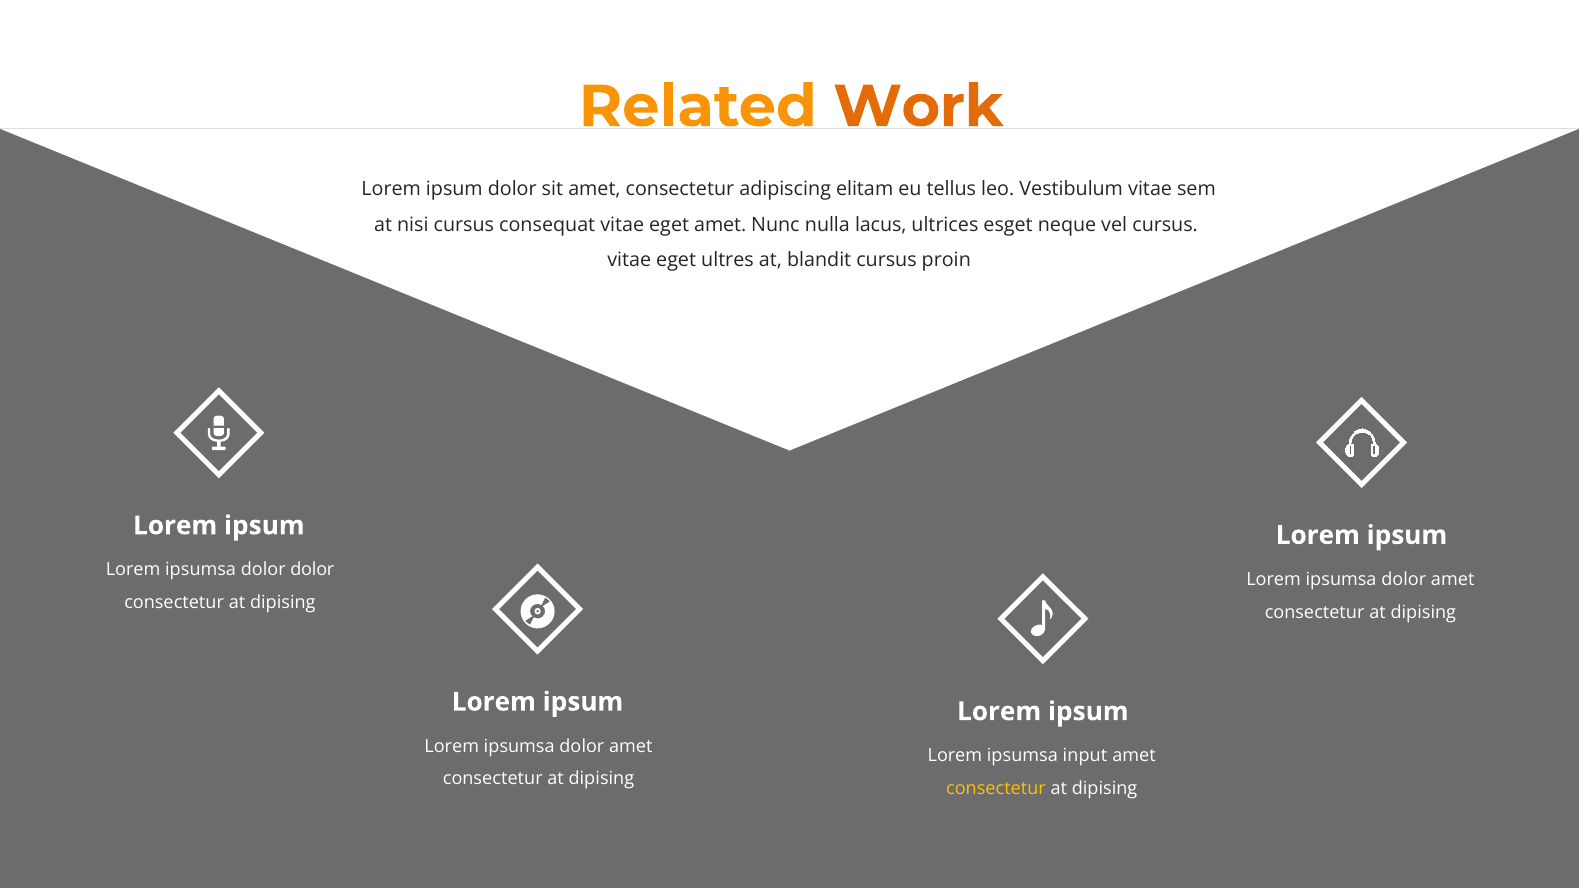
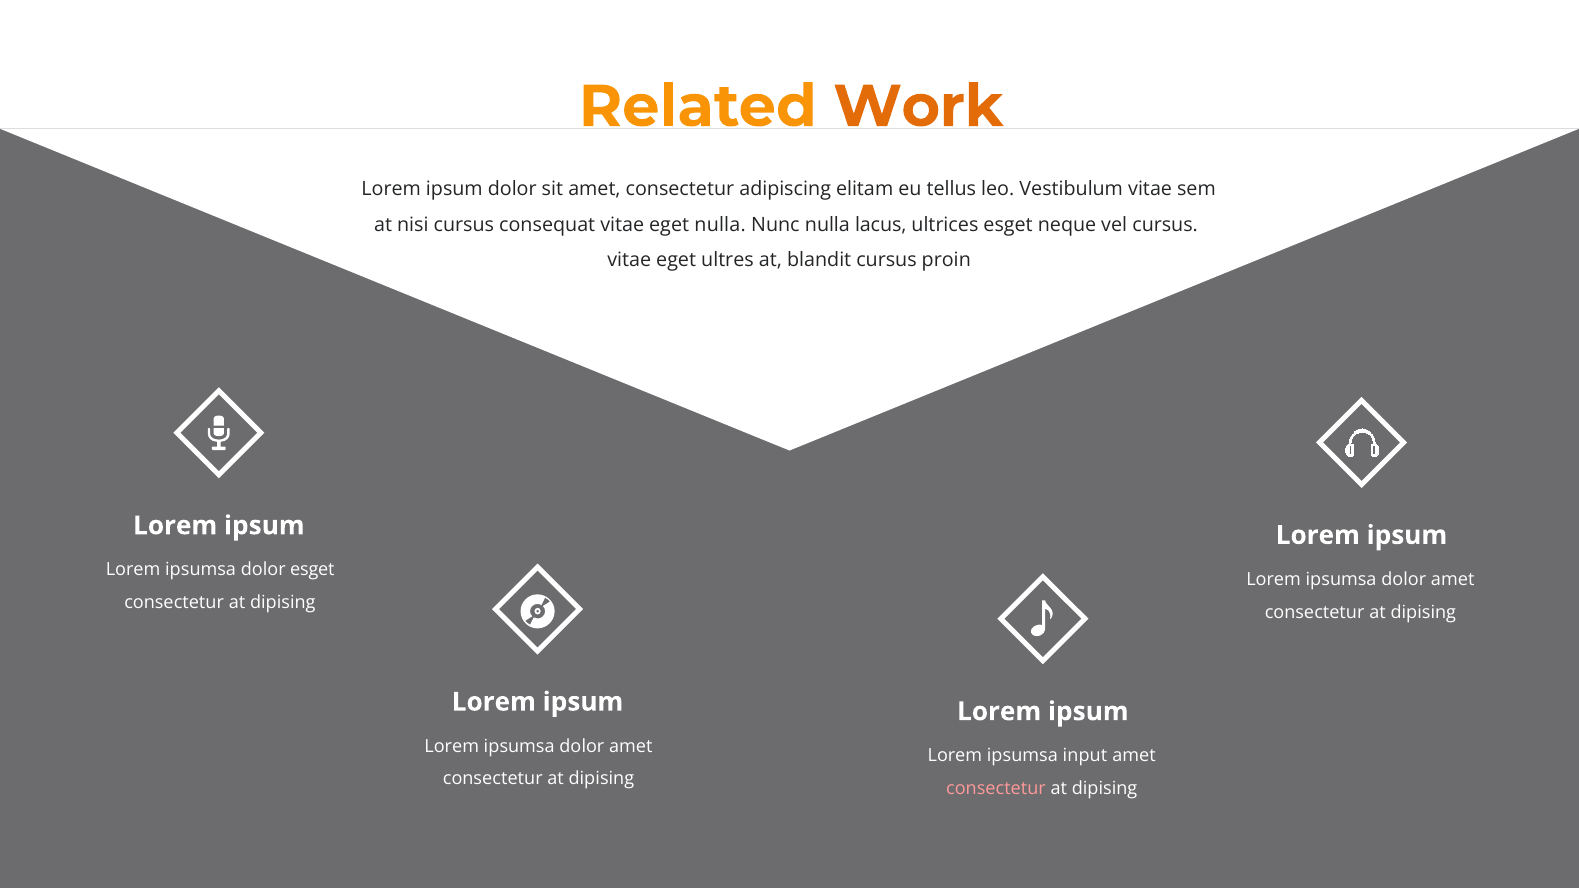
eget amet: amet -> nulla
dolor dolor: dolor -> esget
consectetur at (996, 788) colour: yellow -> pink
